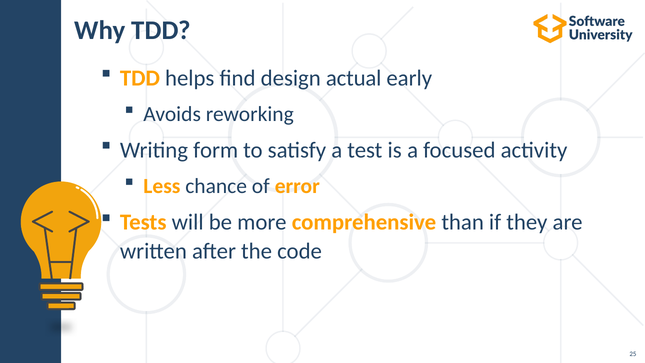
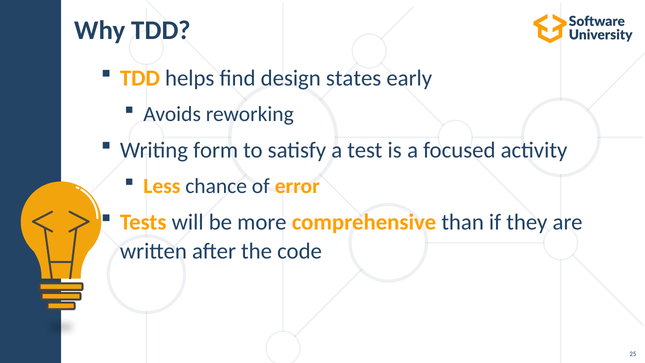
actual: actual -> states
